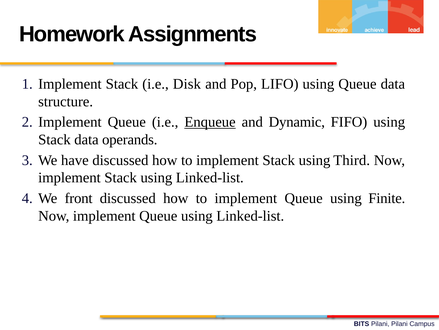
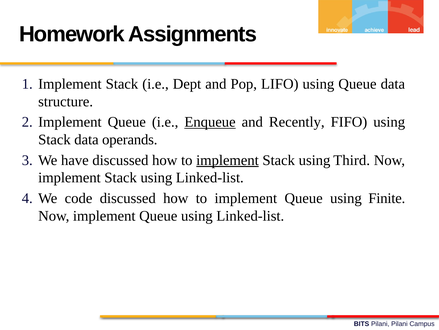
Disk: Disk -> Dept
Dynamic: Dynamic -> Recently
implement at (227, 160) underline: none -> present
front: front -> code
